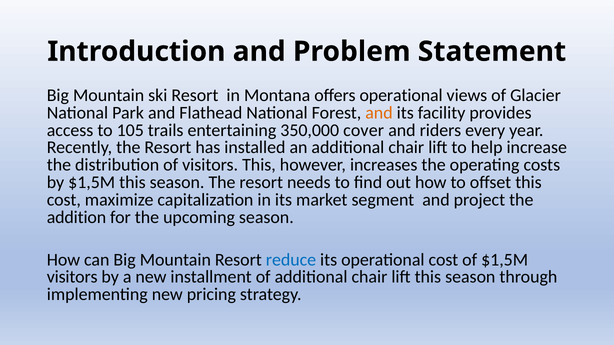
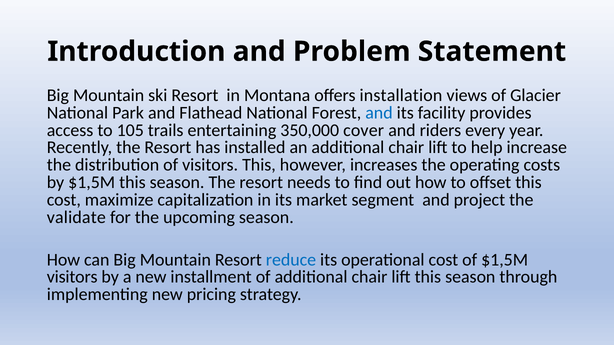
offers operational: operational -> installation
and at (379, 113) colour: orange -> blue
addition: addition -> validate
